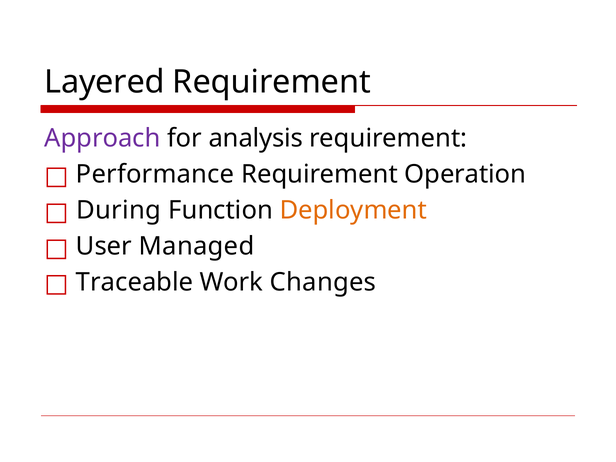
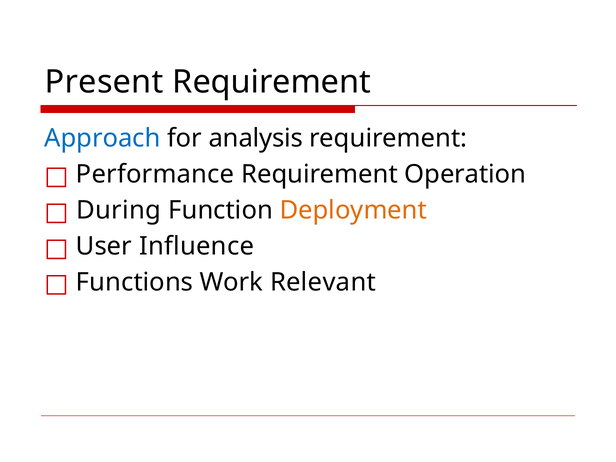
Layered: Layered -> Present
Approach colour: purple -> blue
Managed: Managed -> Influence
Traceable: Traceable -> Functions
Changes: Changes -> Relevant
